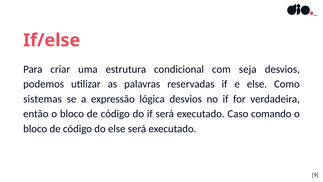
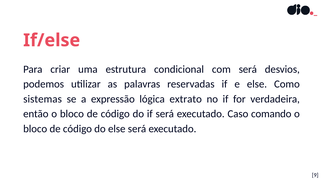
com seja: seja -> será
lógica desvios: desvios -> extrato
